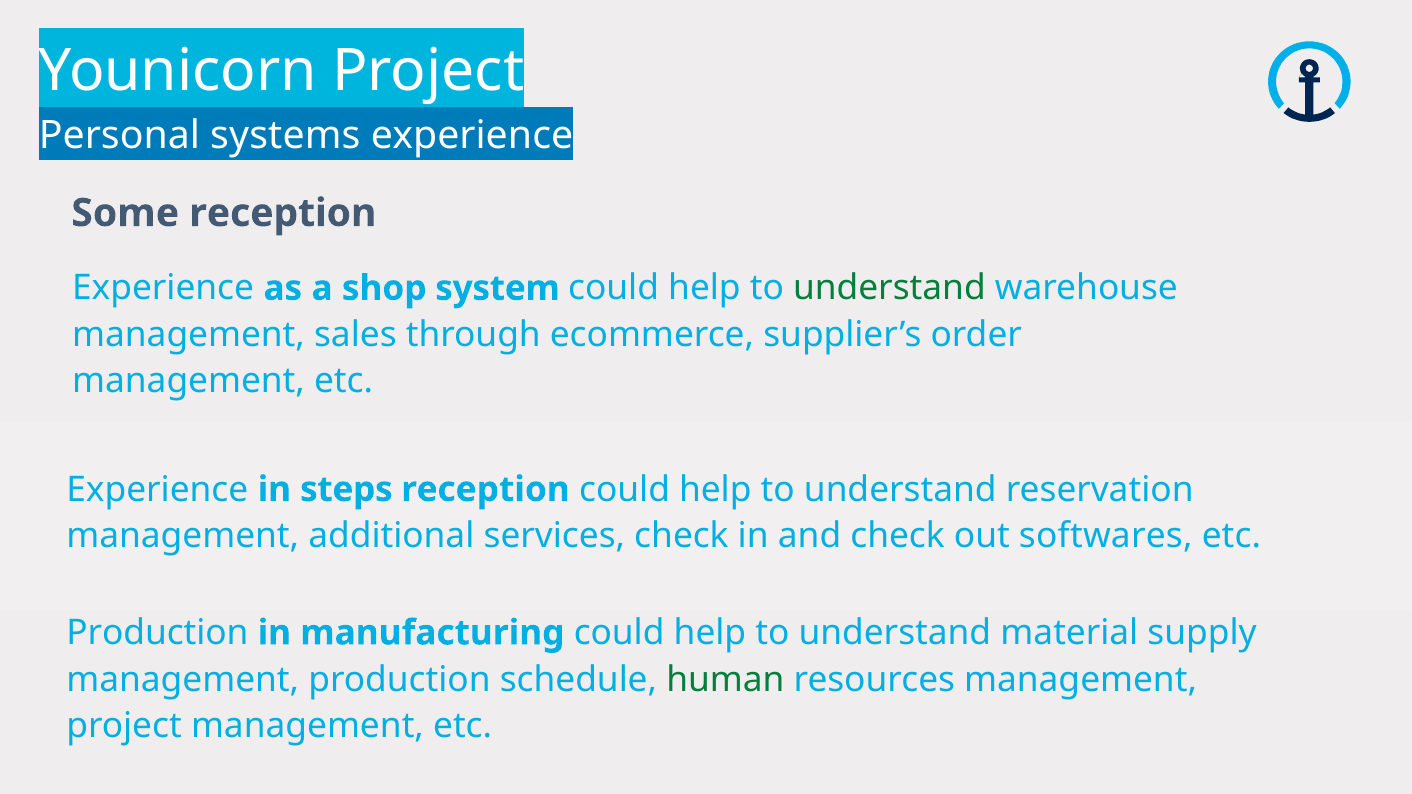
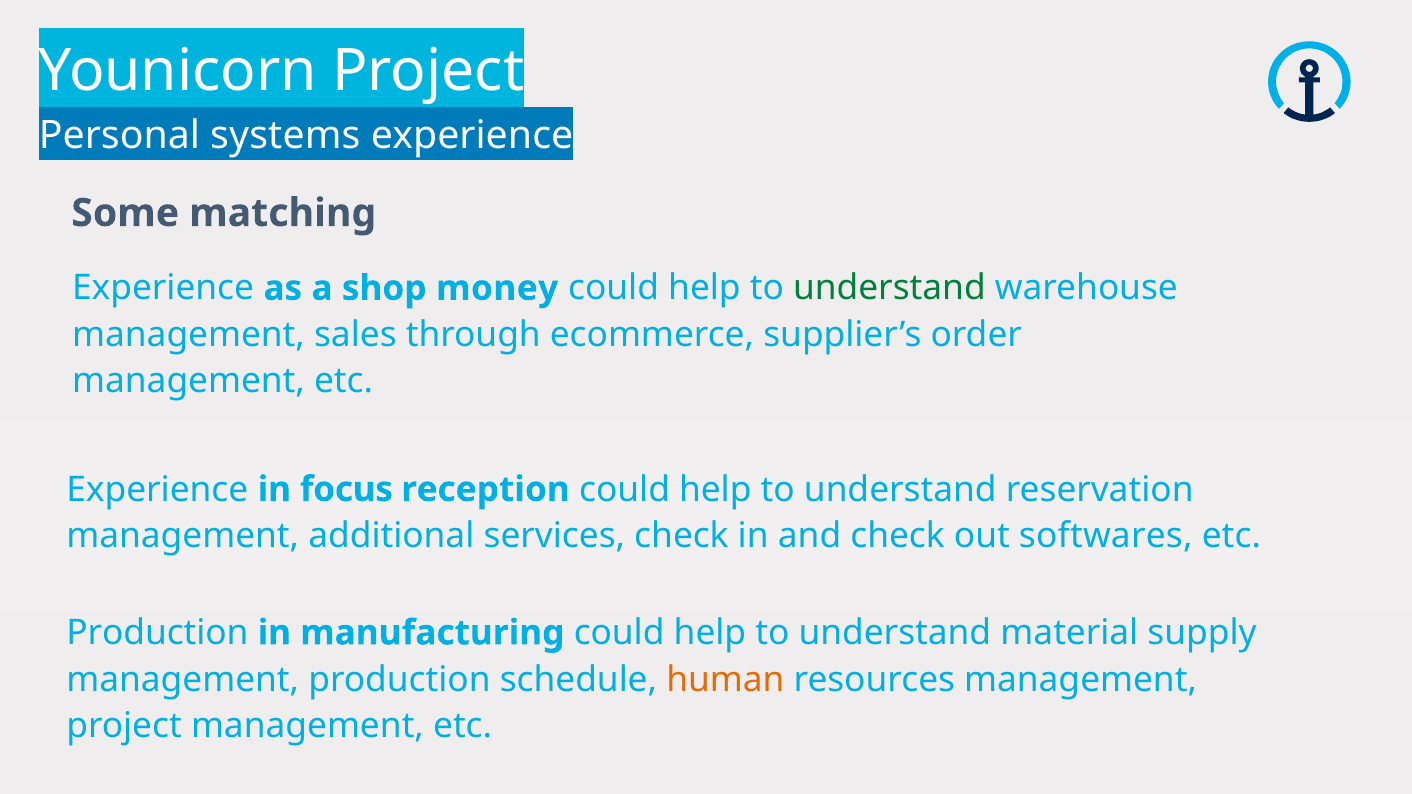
Some reception: reception -> matching
system: system -> money
steps: steps -> focus
human colour: green -> orange
